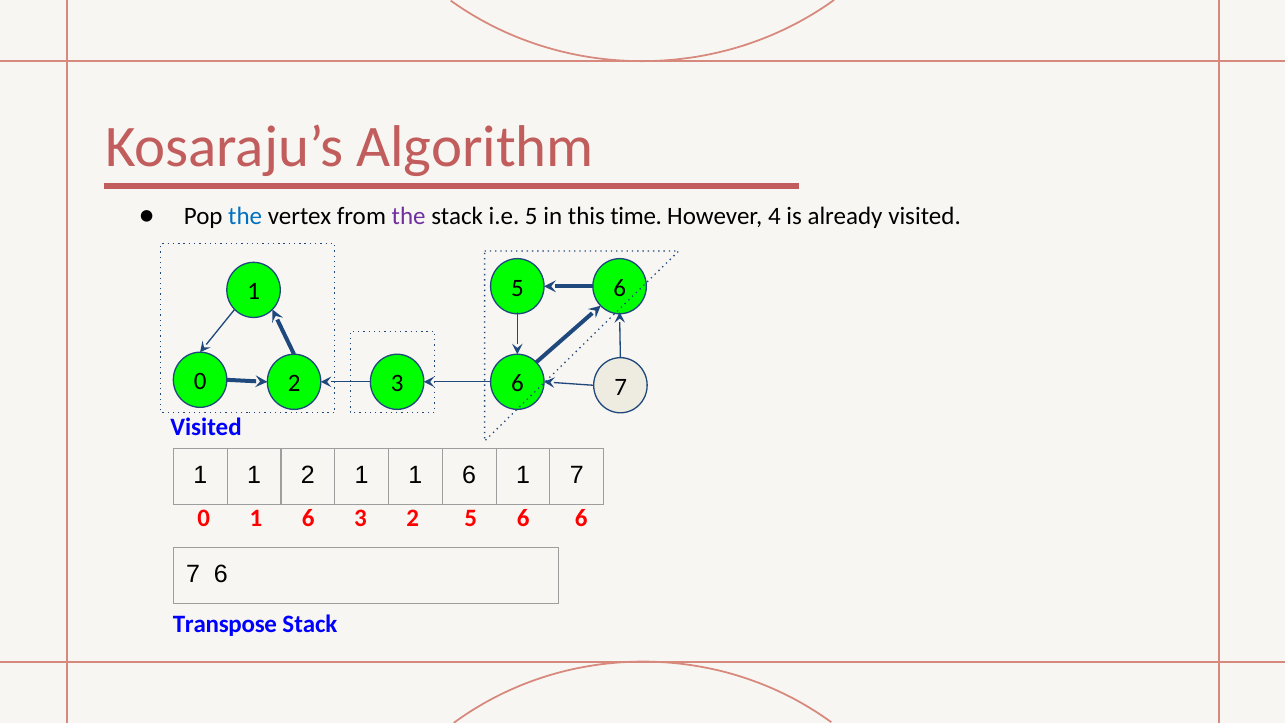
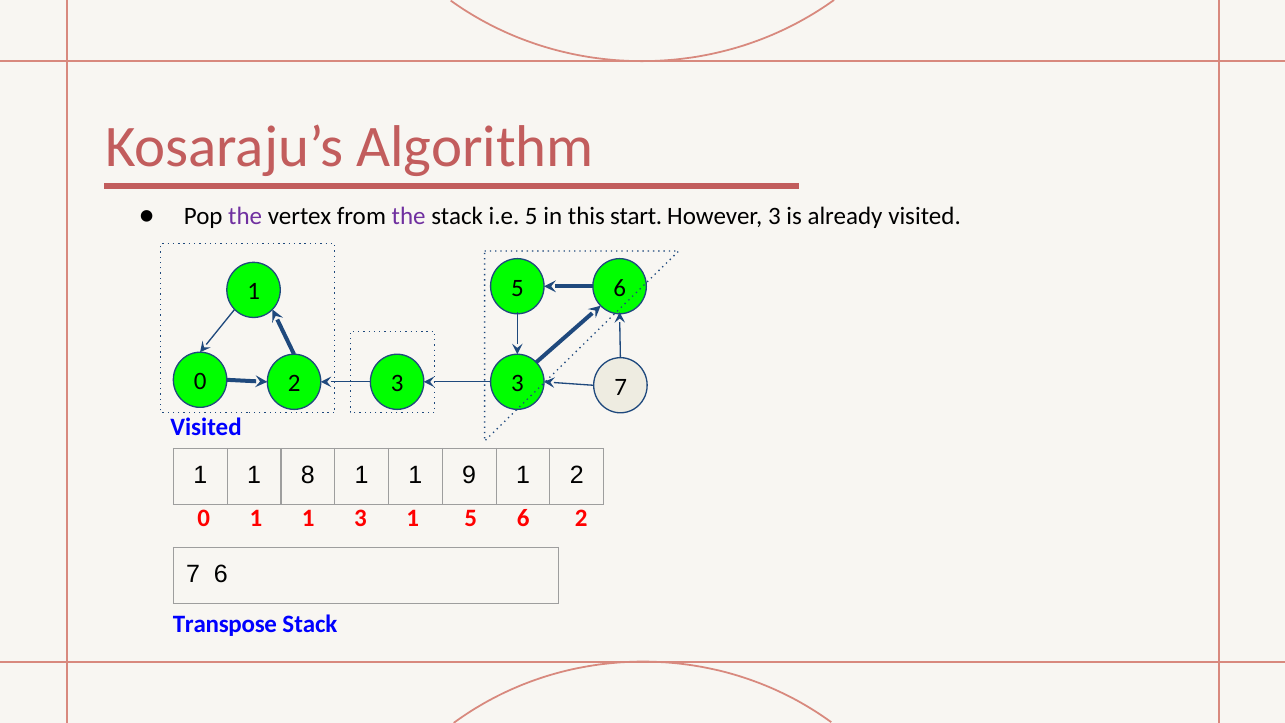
the at (245, 216) colour: blue -> purple
time: time -> start
However 4: 4 -> 3
3 6: 6 -> 3
1 2: 2 -> 8
1 1 6: 6 -> 9
1 7: 7 -> 2
0 1 6: 6 -> 1
3 2: 2 -> 1
6 6: 6 -> 2
